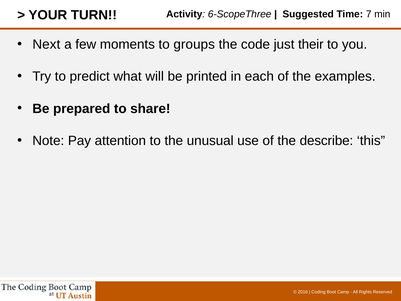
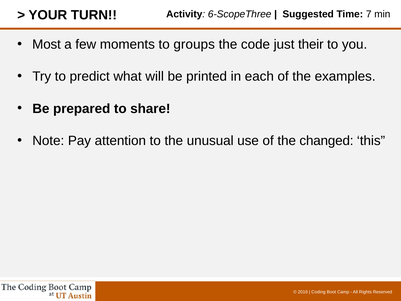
Next: Next -> Most
describe: describe -> changed
